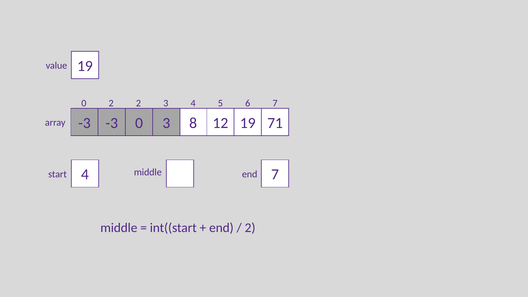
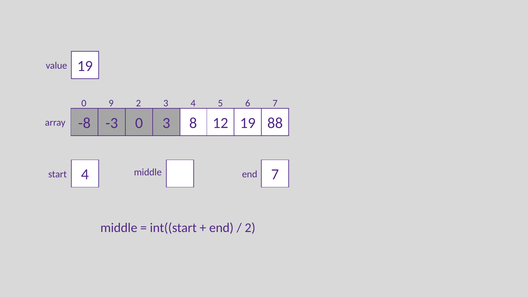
0 2: 2 -> 9
-3 at (84, 123): -3 -> -8
71: 71 -> 88
